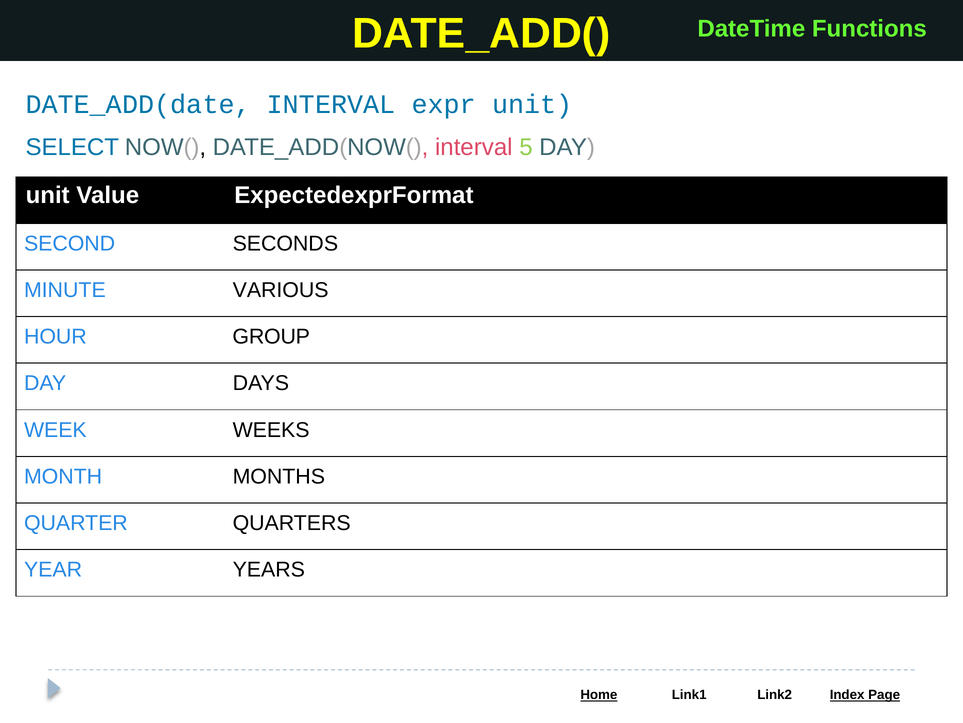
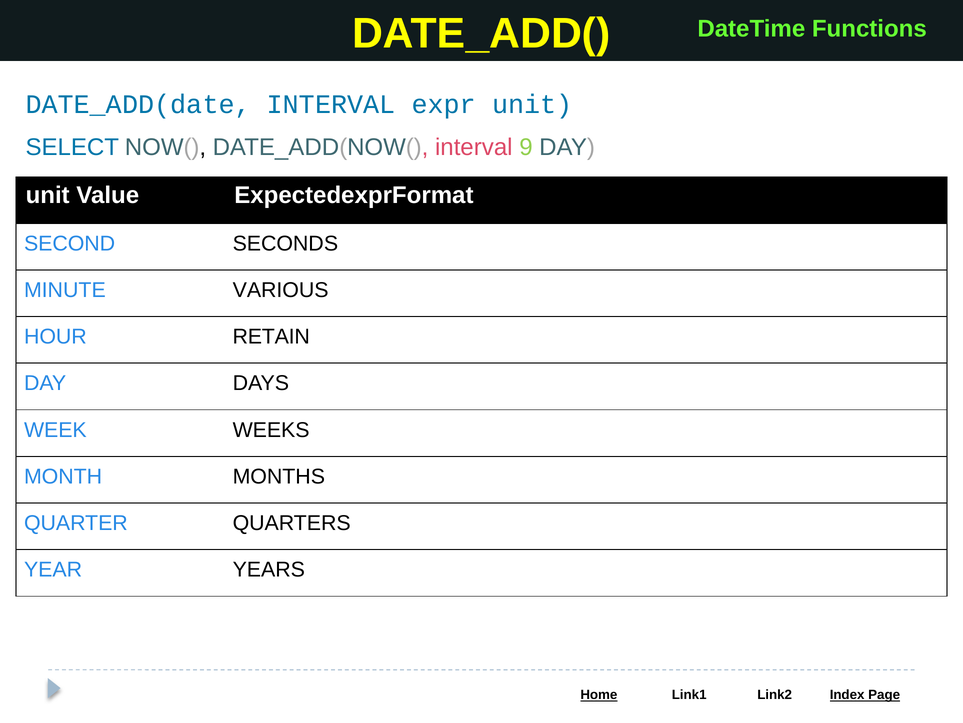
5: 5 -> 9
GROUP: GROUP -> RETAIN
